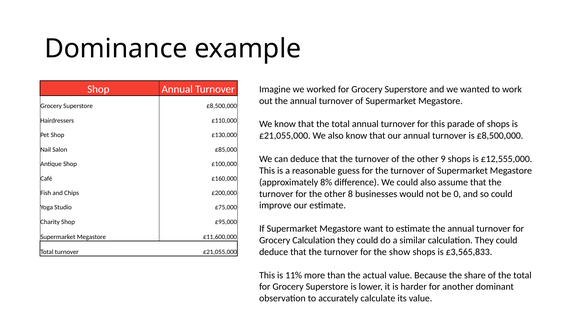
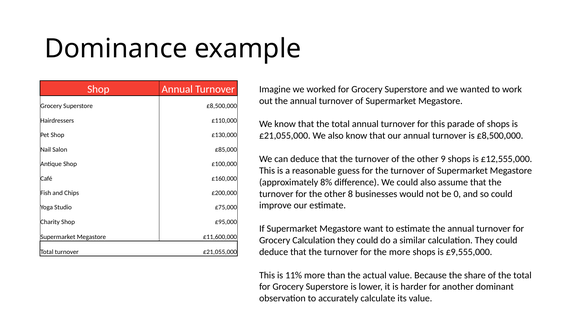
the show: show -> more
£3,565,833: £3,565,833 -> £9,555,000
